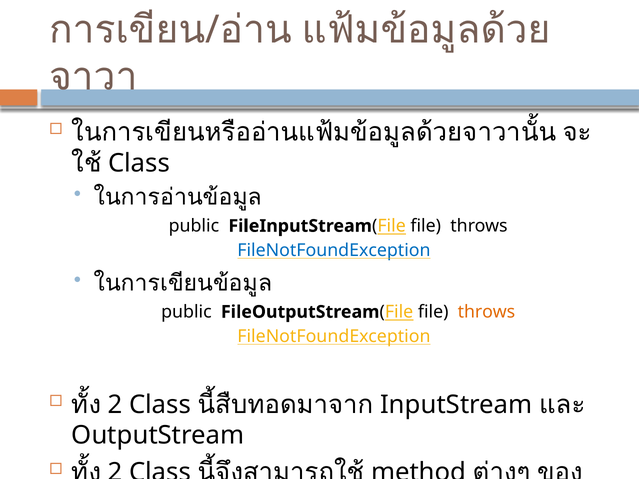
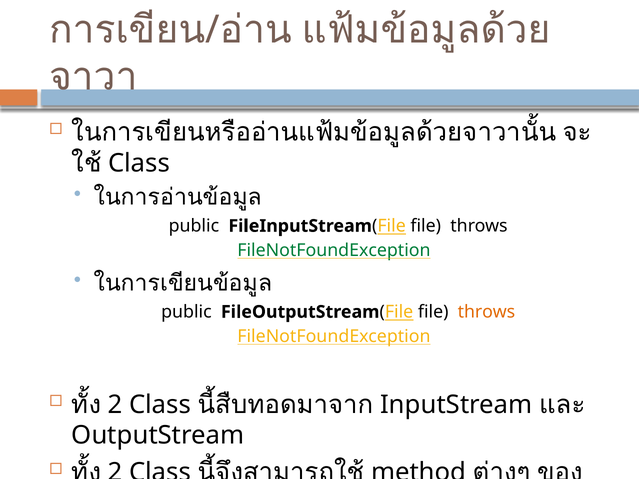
FileNotFoundException at (334, 250) colour: blue -> green
